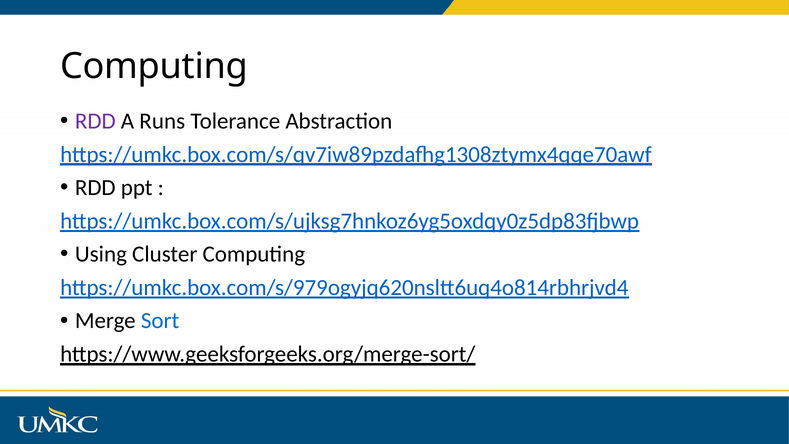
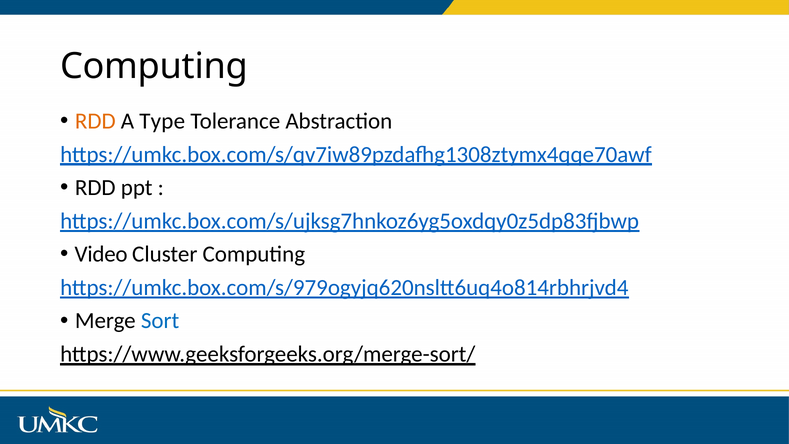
RDD at (95, 121) colour: purple -> orange
Runs: Runs -> Type
Using: Using -> Video
